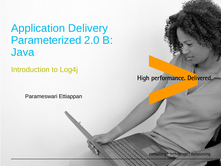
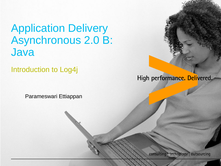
Parameterized: Parameterized -> Asynchronous
